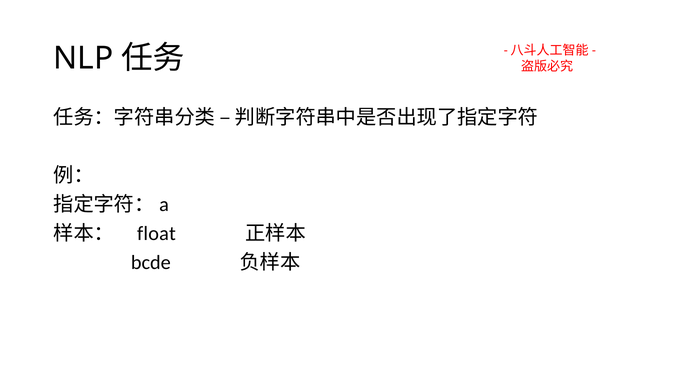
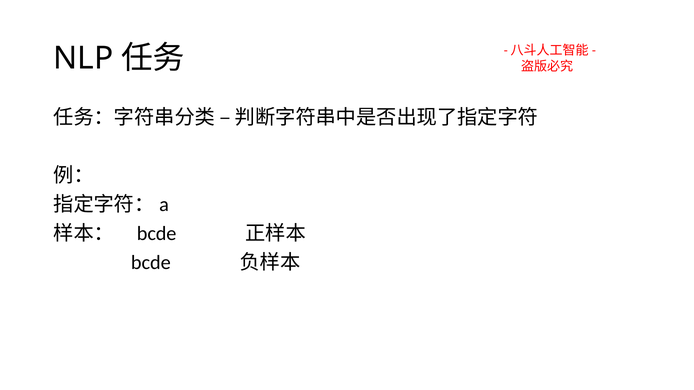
float at (156, 234): float -> bcde
